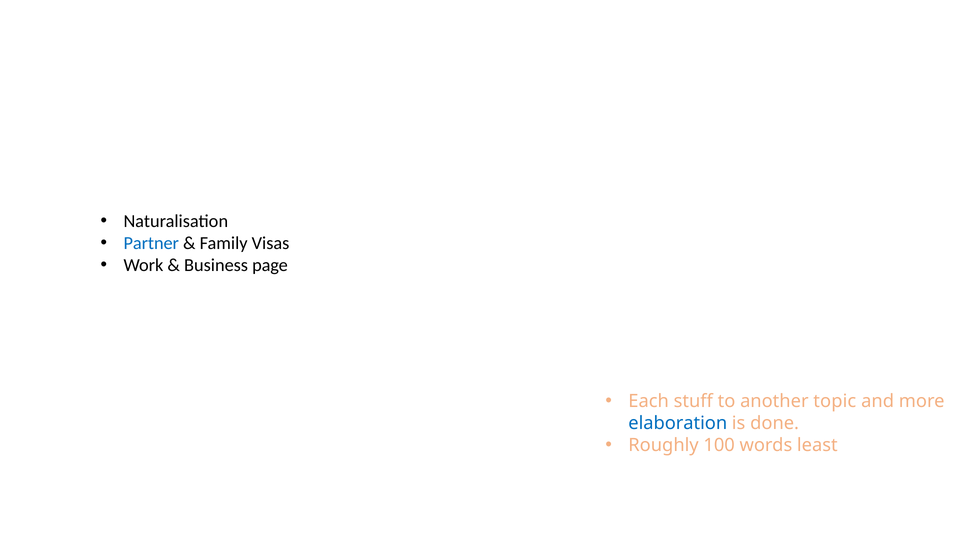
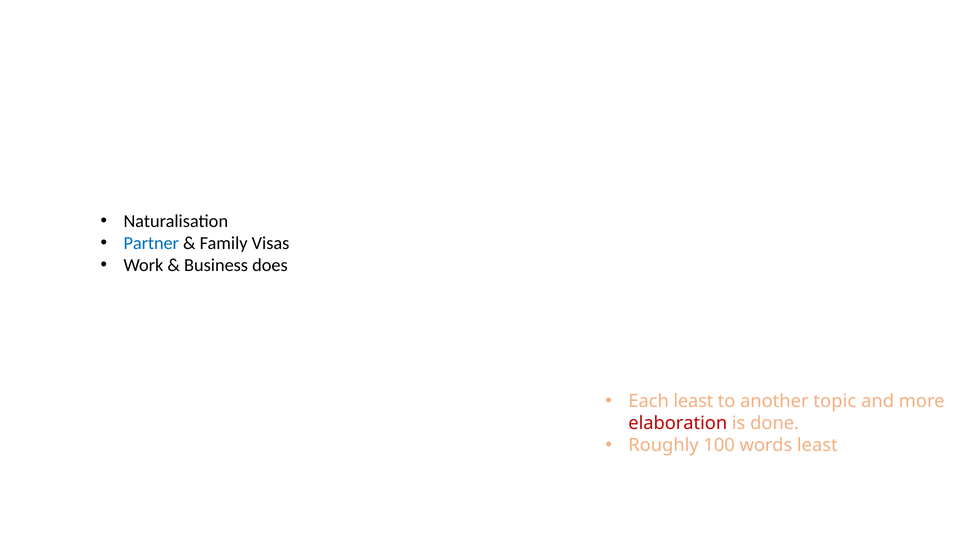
page: page -> does
Each stuff: stuff -> least
elaboration colour: blue -> red
